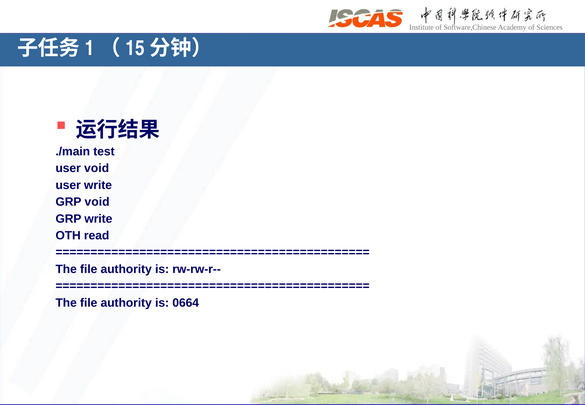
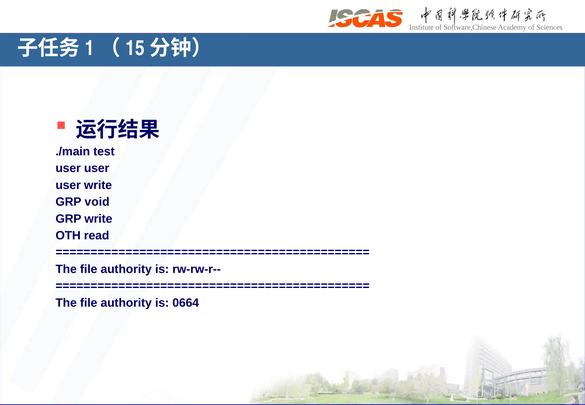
void at (97, 168): void -> user
